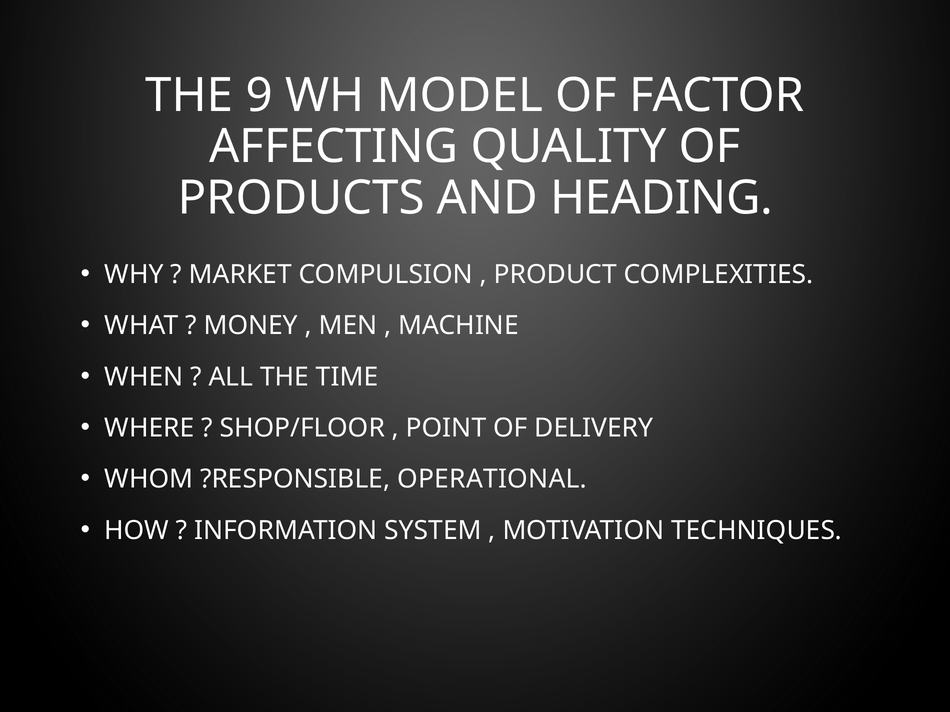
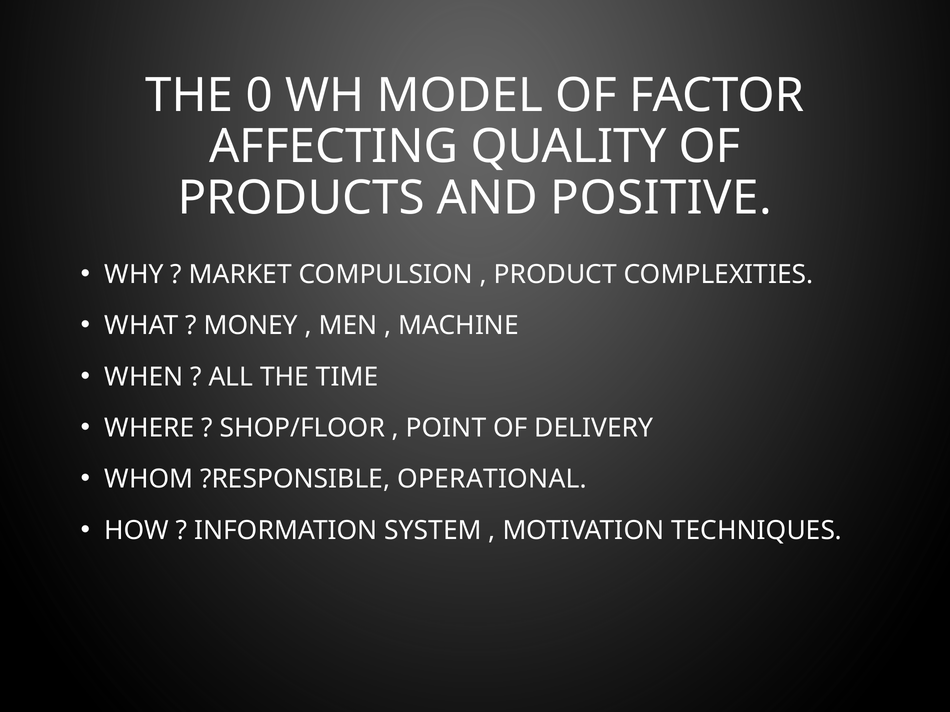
9: 9 -> 0
HEADING: HEADING -> POSITIVE
